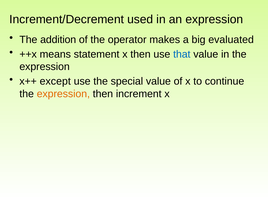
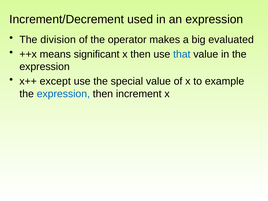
addition: addition -> division
statement: statement -> significant
continue: continue -> example
expression at (63, 94) colour: orange -> blue
